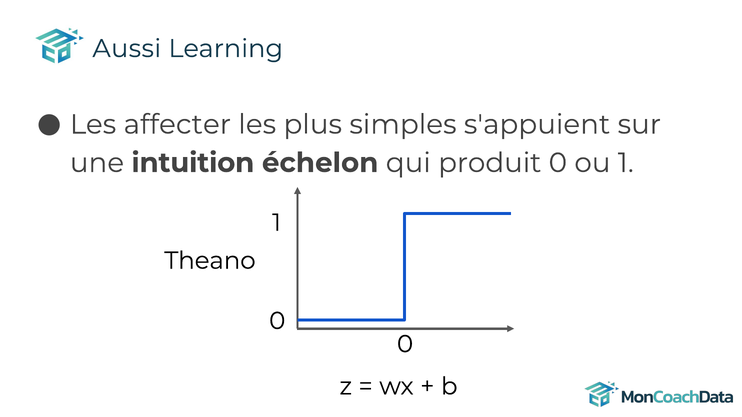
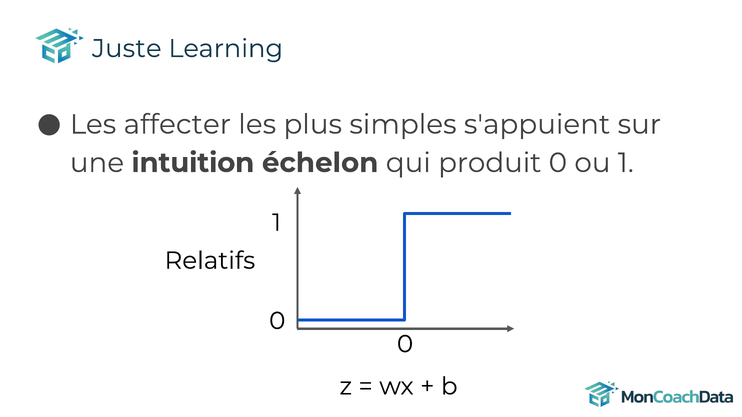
Aussi: Aussi -> Juste
Theano: Theano -> Relatifs
